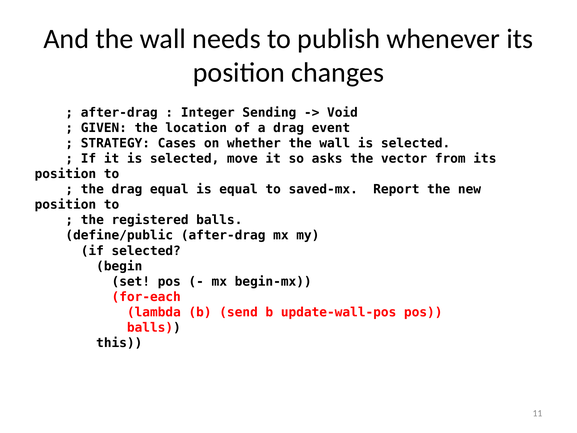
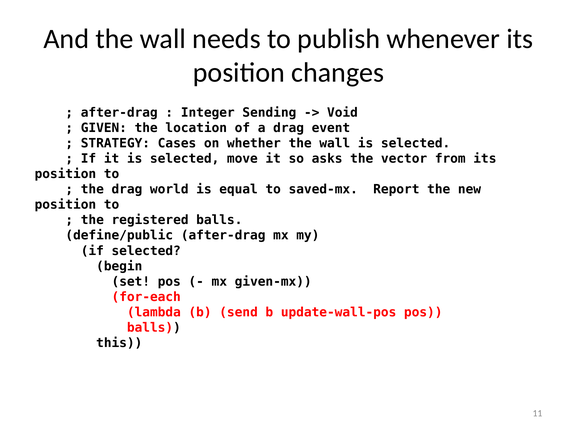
drag equal: equal -> world
begin-mx: begin-mx -> given-mx
